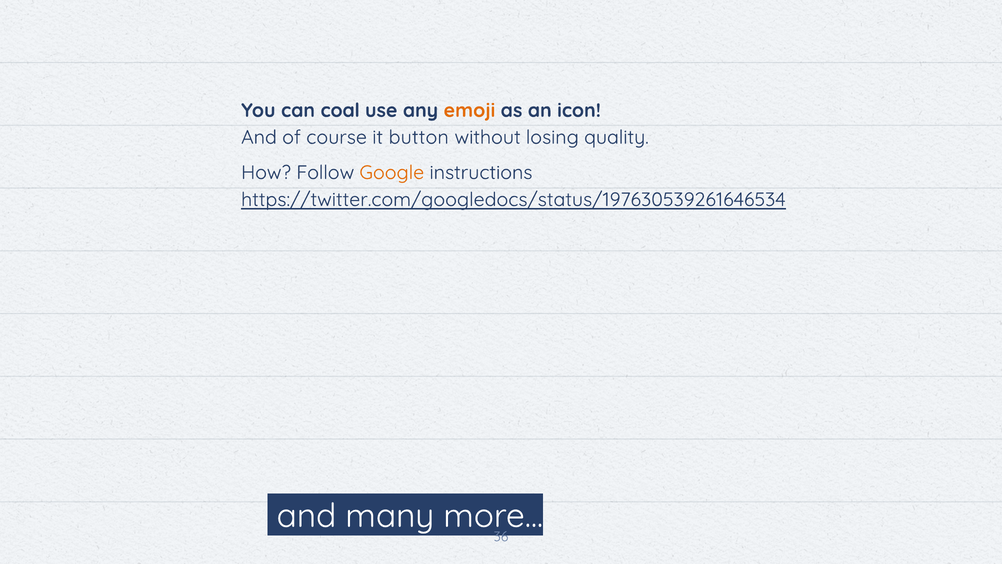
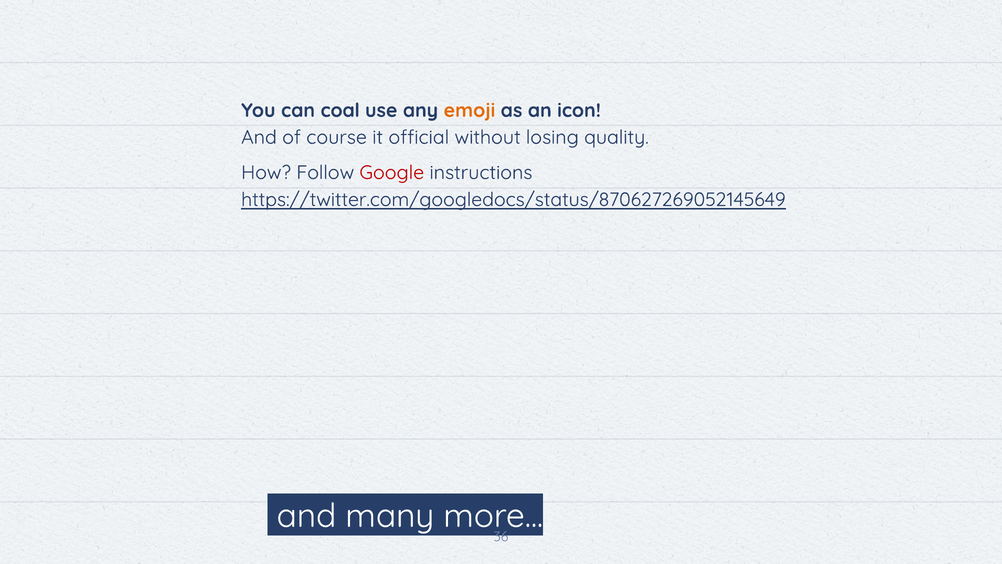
button: button -> official
Google colour: orange -> red
https://twitter.com/googledocs/status/197630539261646534: https://twitter.com/googledocs/status/197630539261646534 -> https://twitter.com/googledocs/status/870627269052145649
